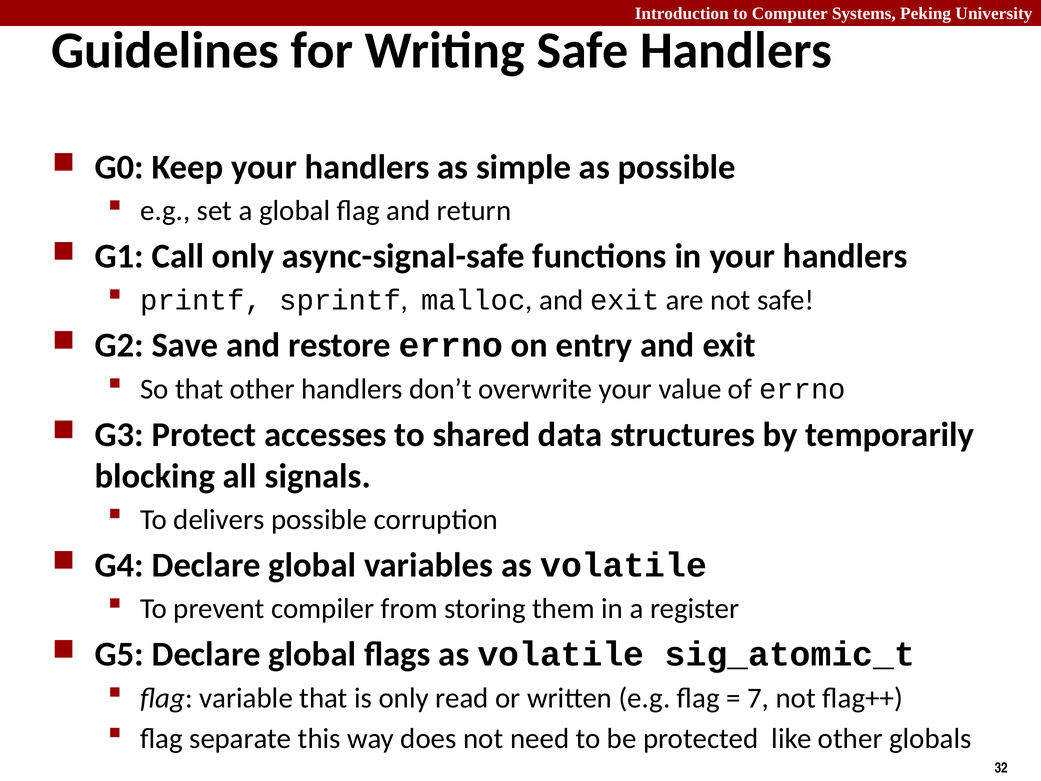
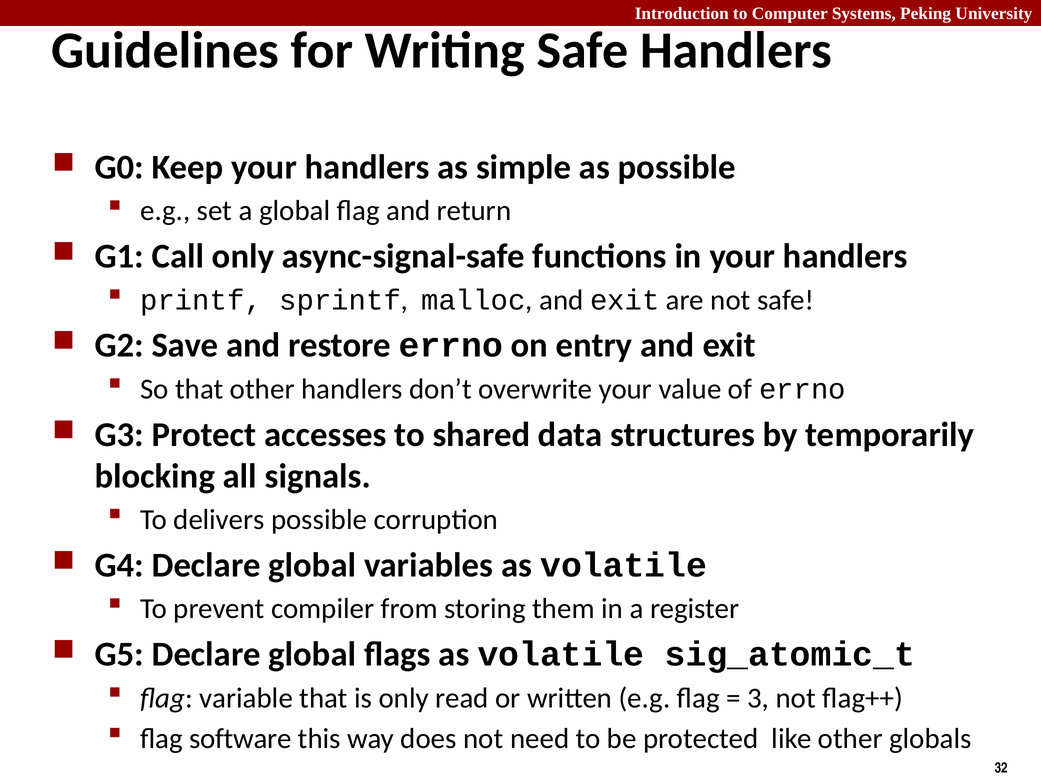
7: 7 -> 3
separate: separate -> software
